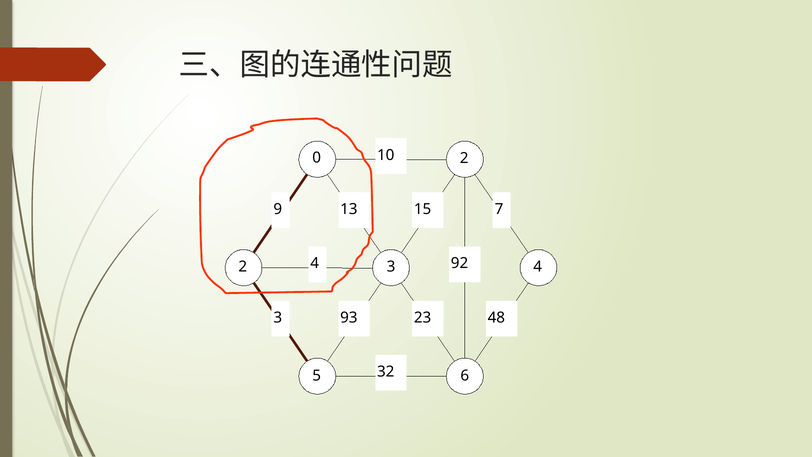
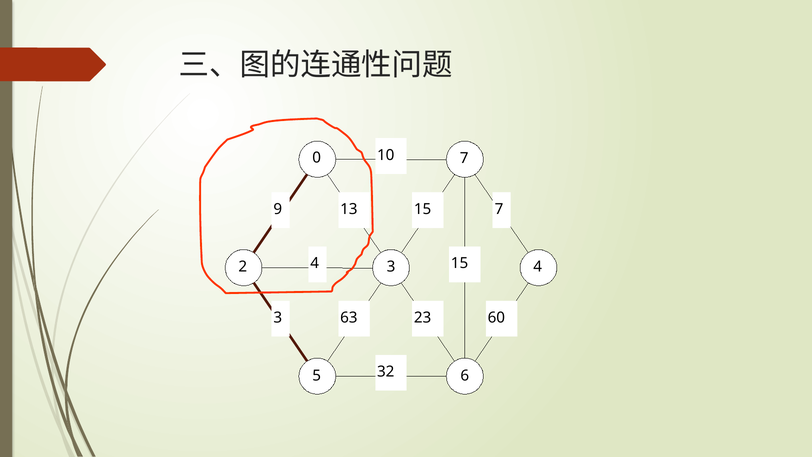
0 2: 2 -> 7
4 92: 92 -> 15
93: 93 -> 63
48: 48 -> 60
